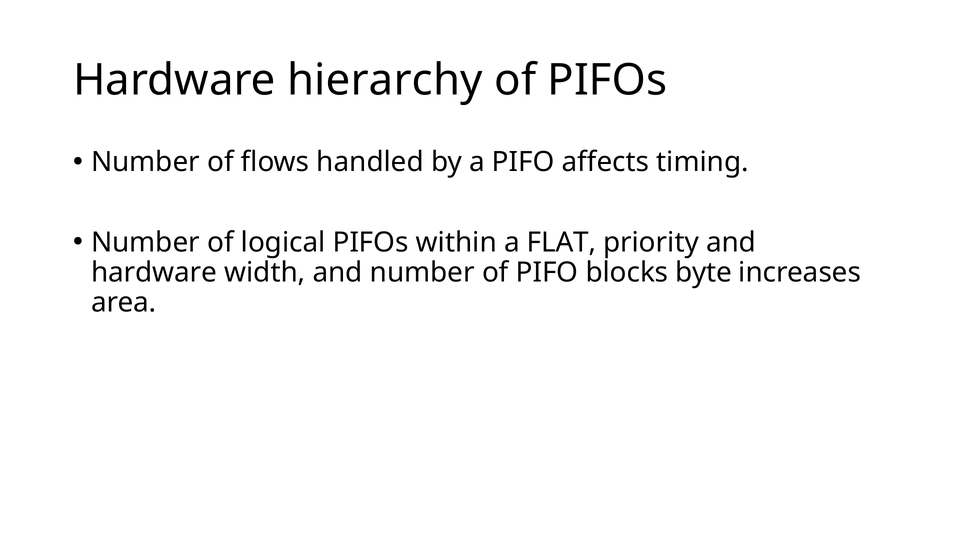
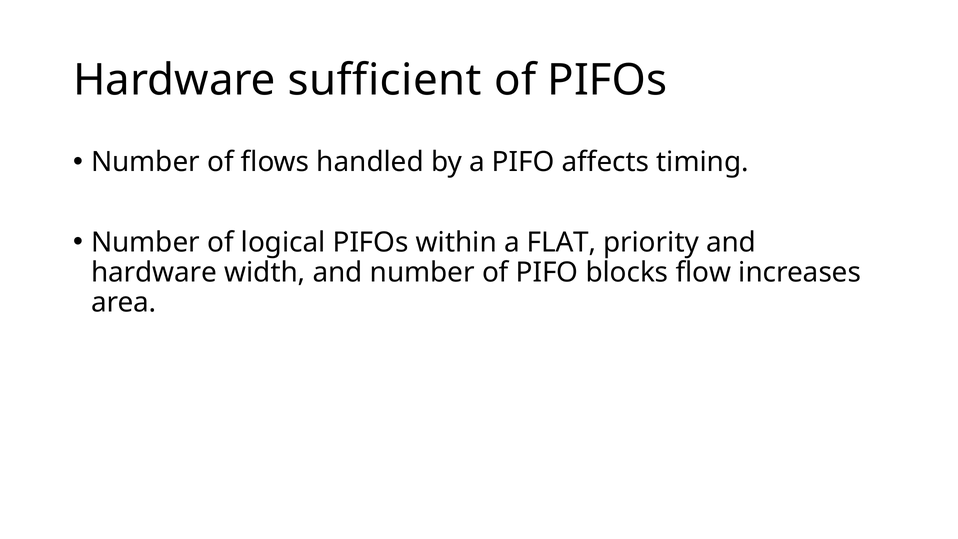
hierarchy: hierarchy -> sufficient
byte: byte -> flow
